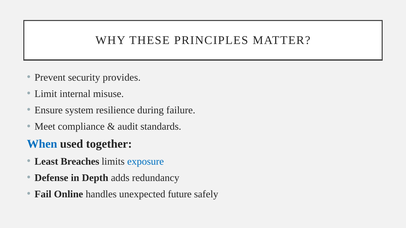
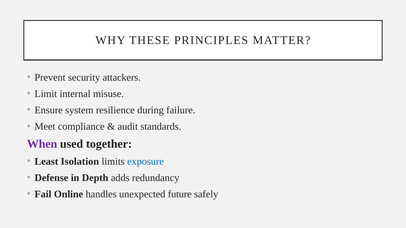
provides: provides -> attackers
When colour: blue -> purple
Breaches: Breaches -> Isolation
